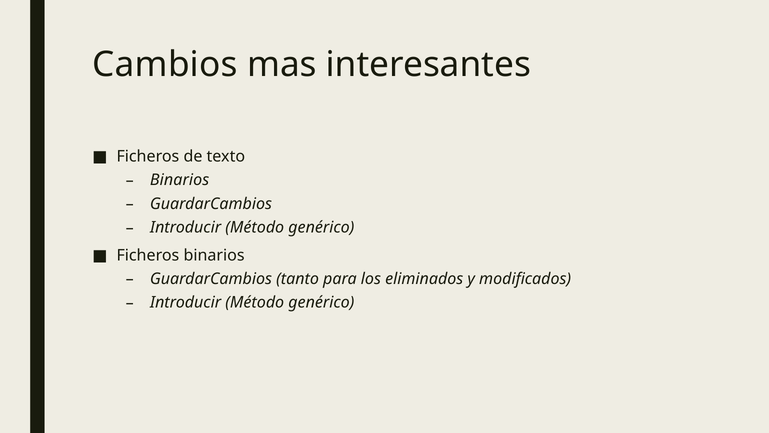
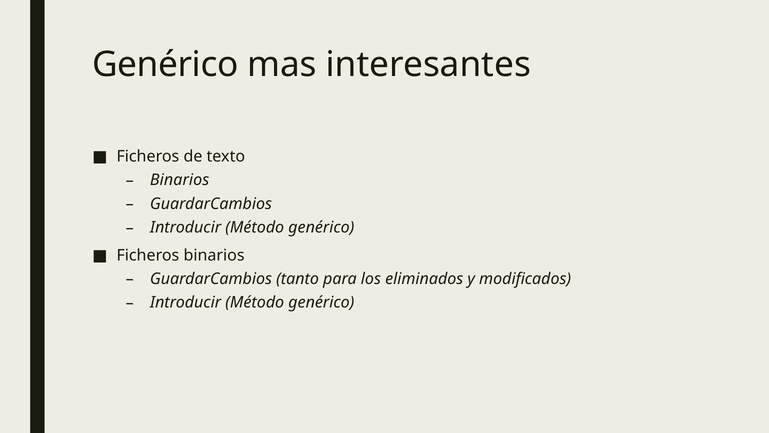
Cambios at (165, 65): Cambios -> Genérico
